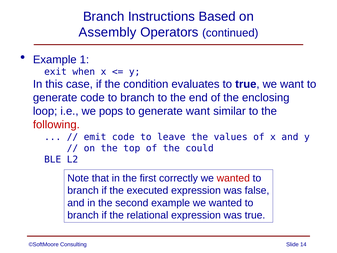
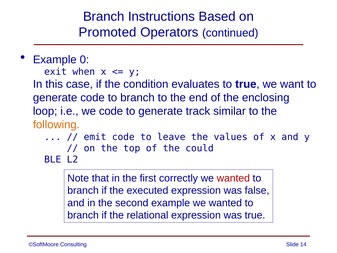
Assembly: Assembly -> Promoted
1: 1 -> 0
we pops: pops -> code
generate want: want -> track
following colour: red -> orange
